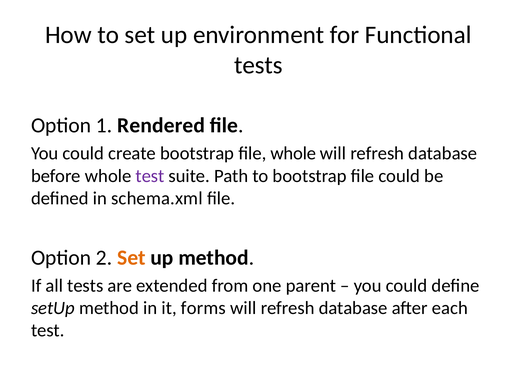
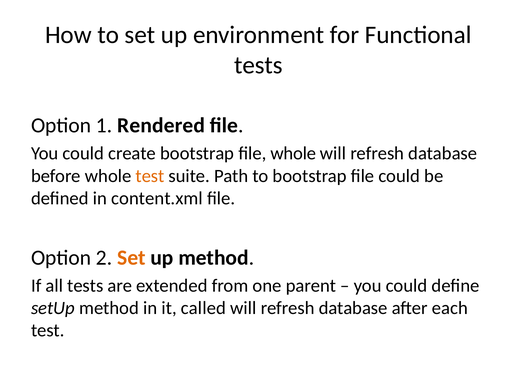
test at (150, 176) colour: purple -> orange
schema.xml: schema.xml -> content.xml
forms: forms -> called
